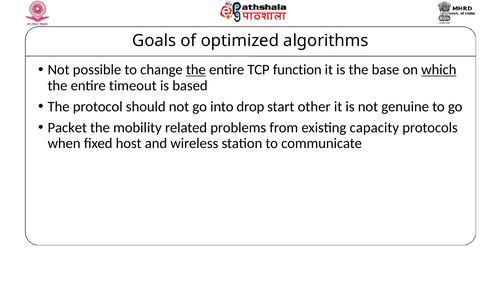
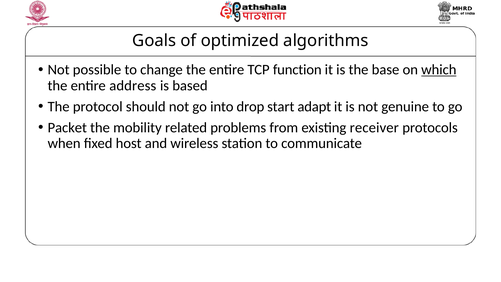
the at (196, 70) underline: present -> none
timeout: timeout -> address
other: other -> adapt
capacity: capacity -> receiver
